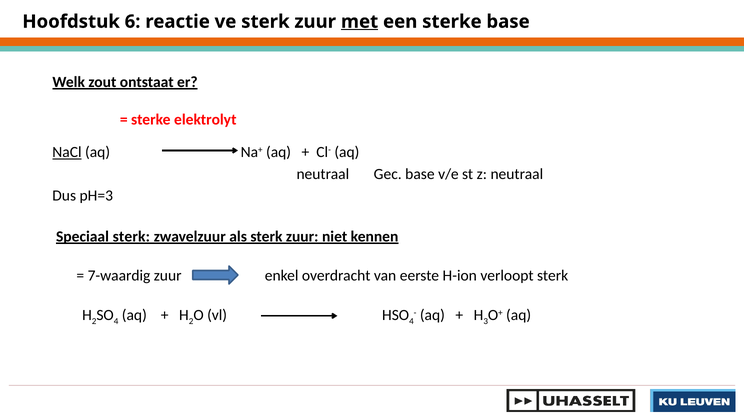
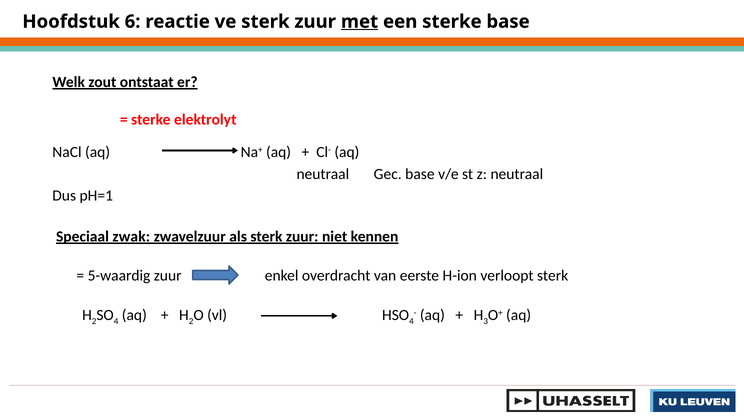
NaCl underline: present -> none
pH=3: pH=3 -> pH=1
Speciaal sterk: sterk -> zwak
7-waardig: 7-waardig -> 5-waardig
